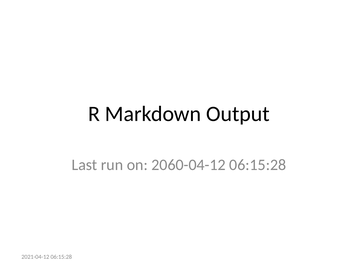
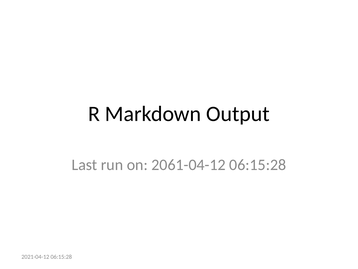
2060-04-12: 2060-04-12 -> 2061-04-12
